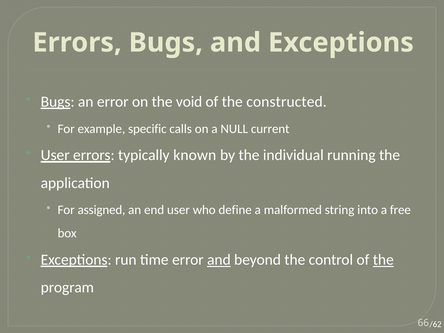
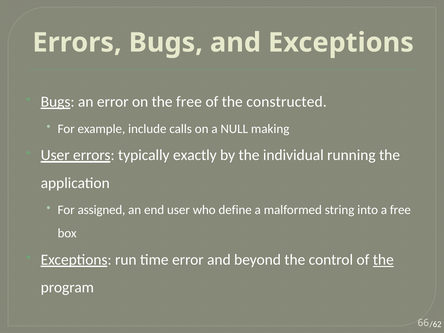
the void: void -> free
specific: specific -> include
current: current -> making
known: known -> exactly
and at (219, 260) underline: present -> none
